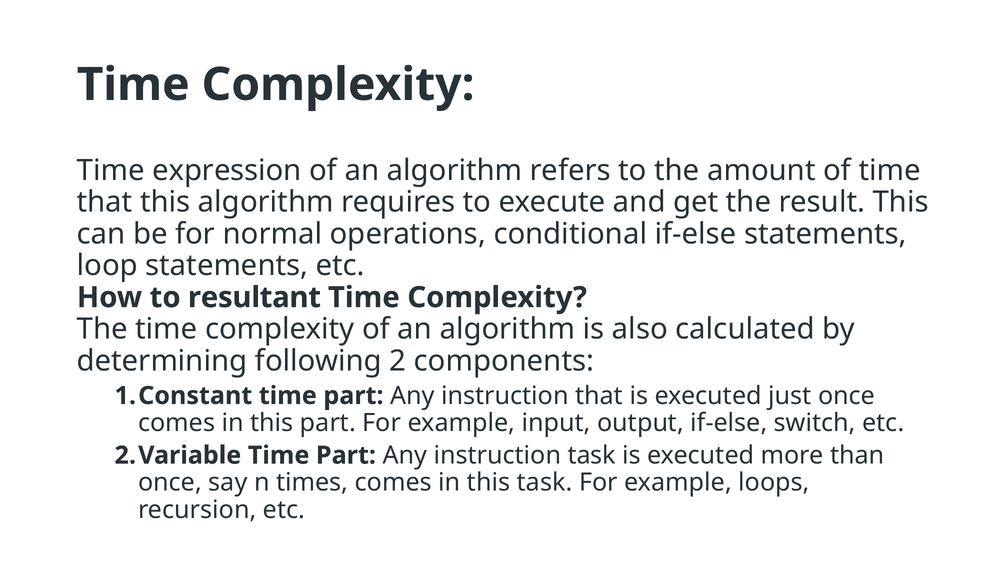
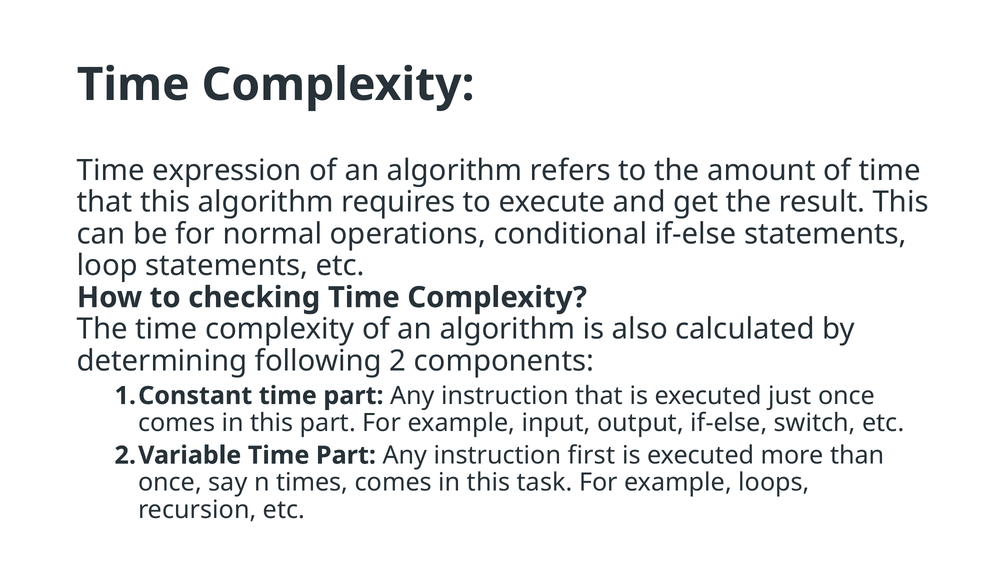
resultant: resultant -> checking
instruction task: task -> first
